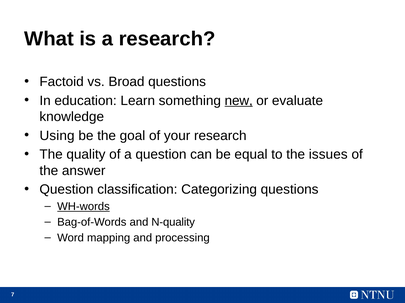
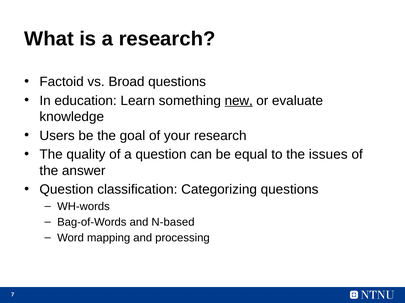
Using: Using -> Users
WH-words underline: present -> none
N-quality: N-quality -> N-based
